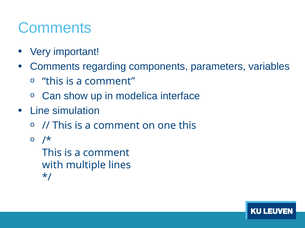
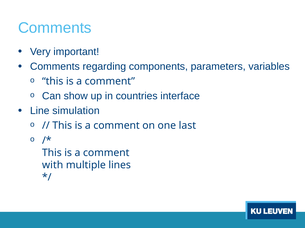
modelica: modelica -> countries
one this: this -> last
